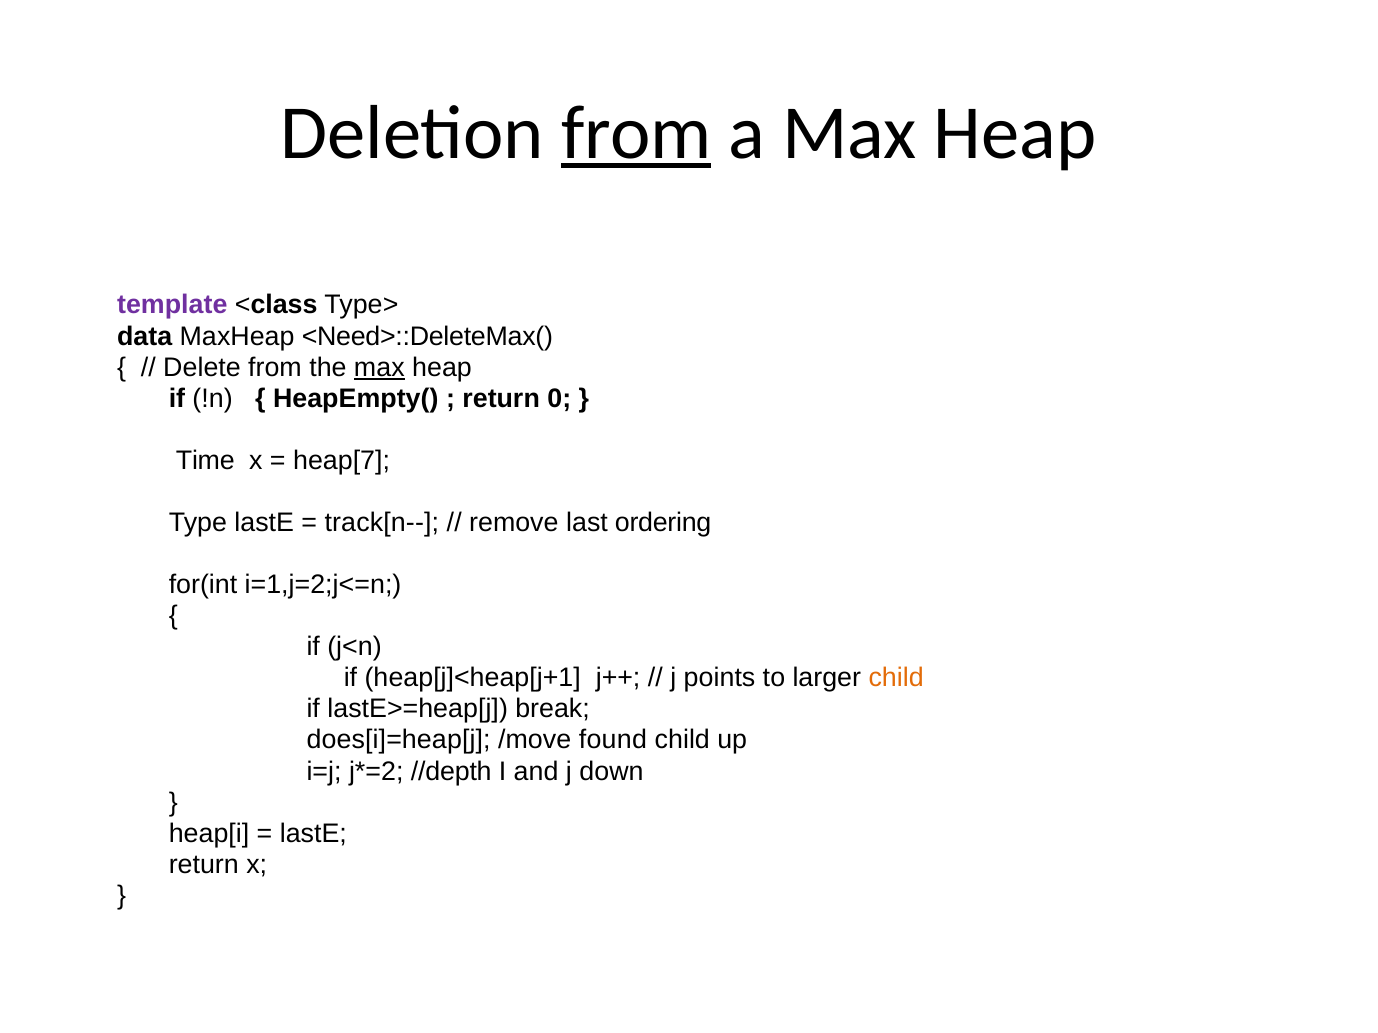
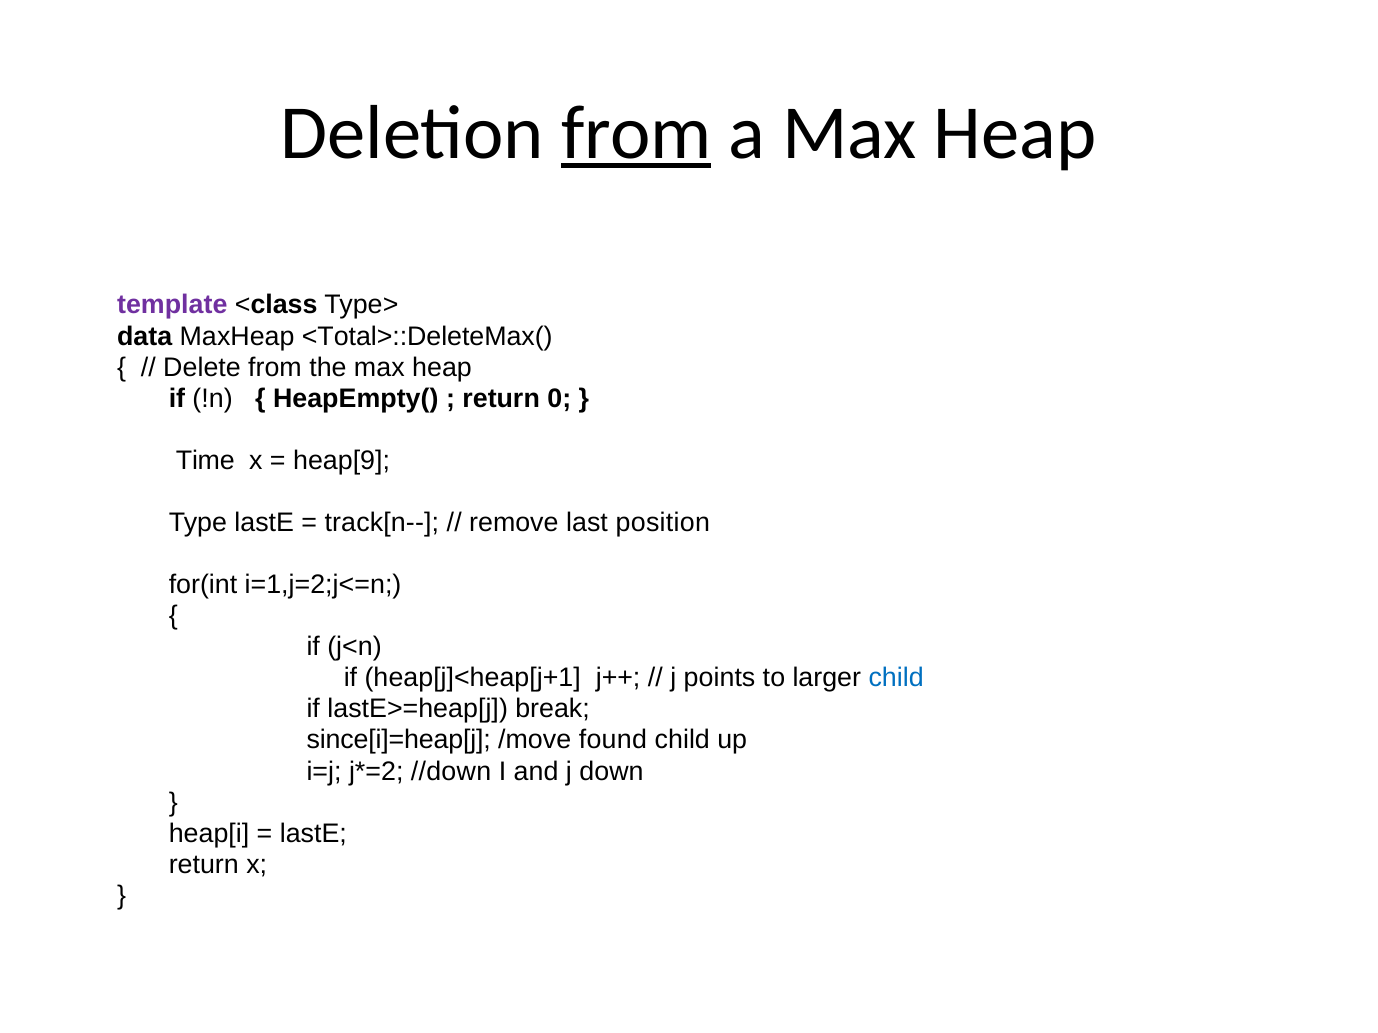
<Need>::DeleteMax(: <Need>::DeleteMax( -> <Total>::DeleteMax(
max at (379, 367) underline: present -> none
heap[7: heap[7 -> heap[9
ordering: ordering -> position
child at (896, 678) colour: orange -> blue
does[i]=heap[j: does[i]=heap[j -> since[i]=heap[j
//depth: //depth -> //down
